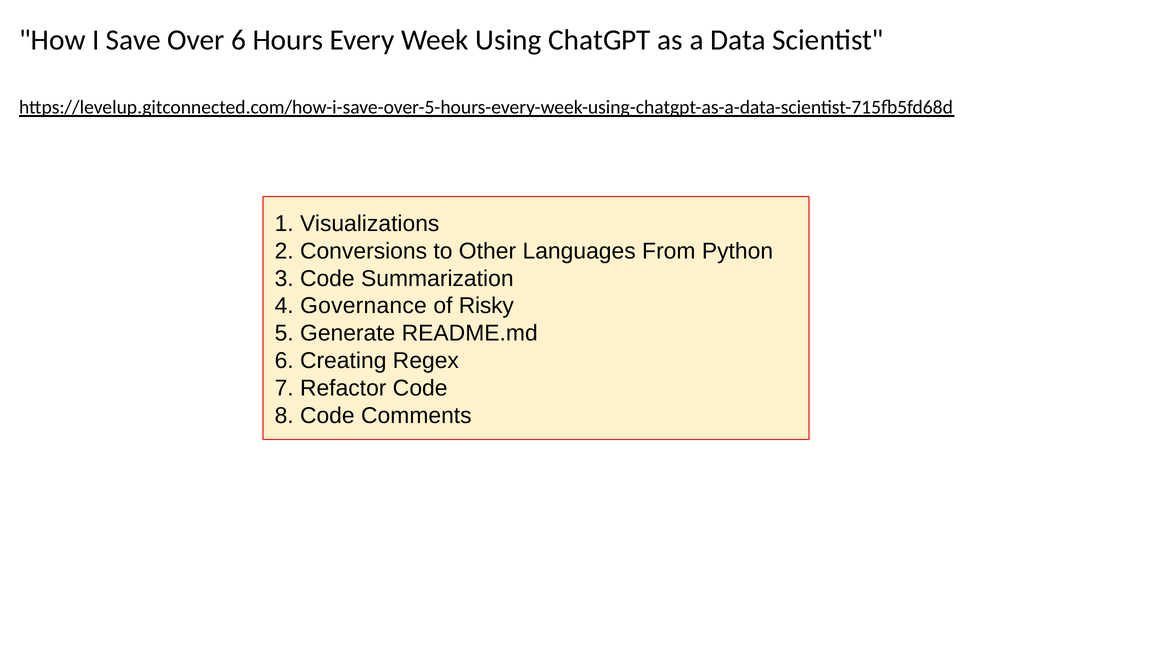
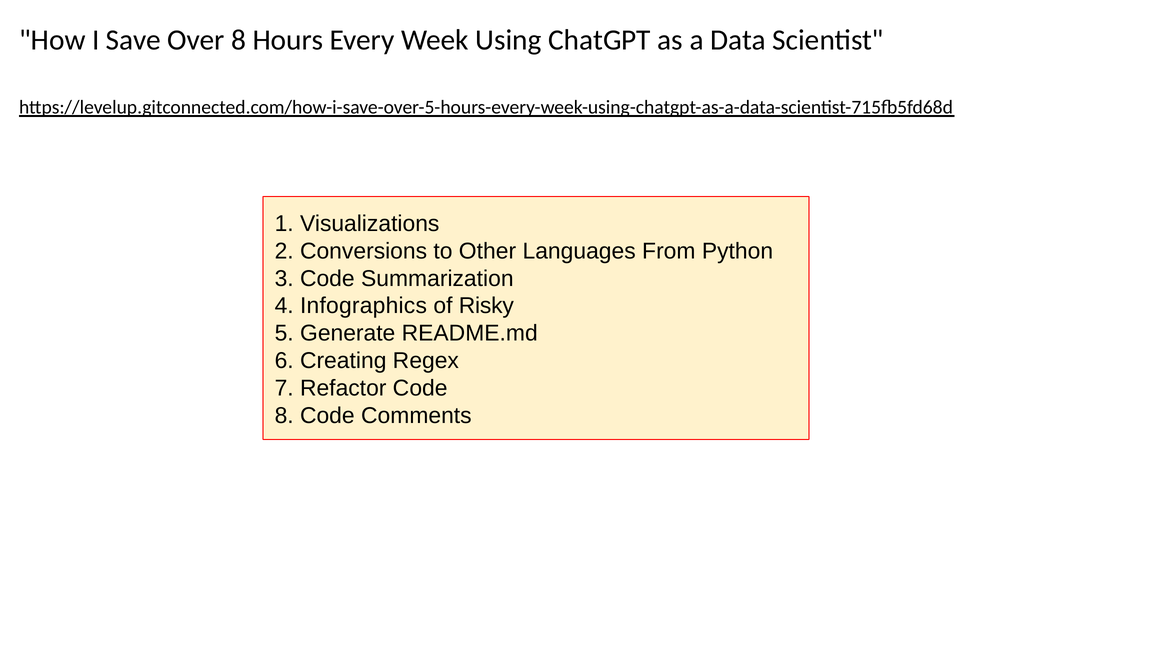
Over 6: 6 -> 8
Governance: Governance -> Infographics
